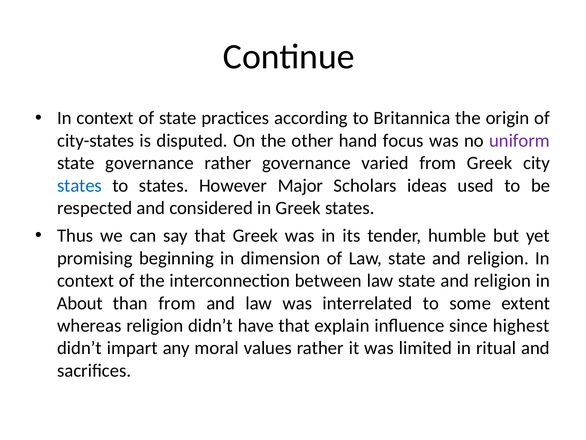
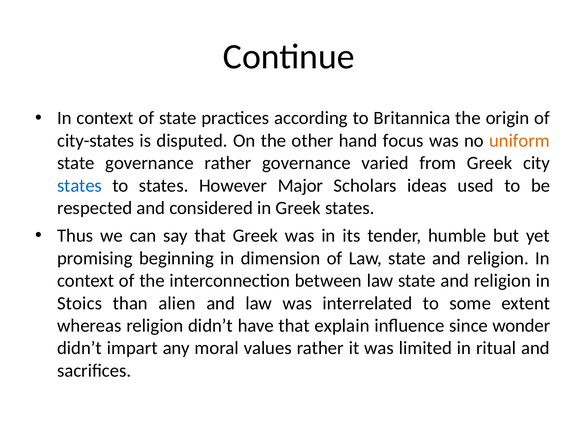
uniform colour: purple -> orange
About: About -> Stoics
than from: from -> alien
highest: highest -> wonder
